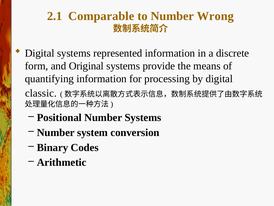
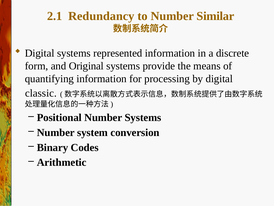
Comparable: Comparable -> Redundancy
Wrong: Wrong -> Similar
